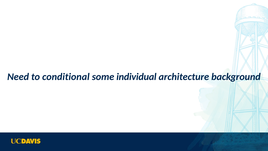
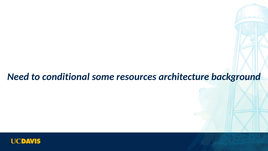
individual: individual -> resources
